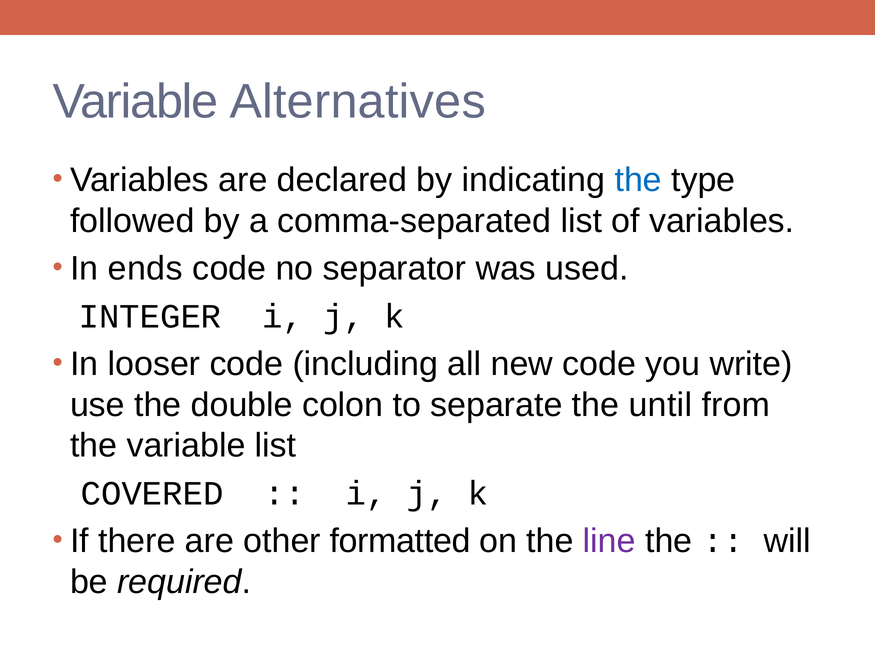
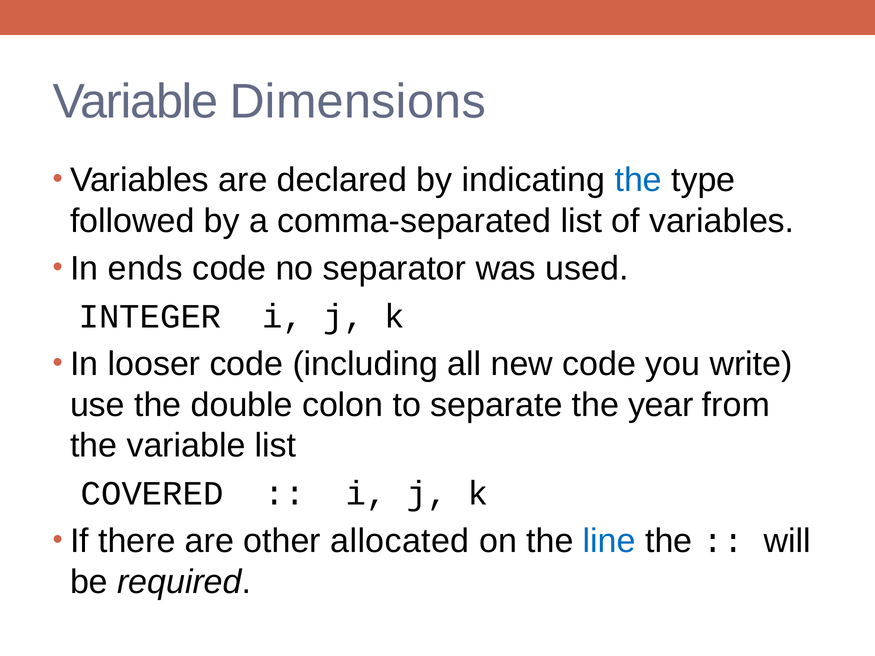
Alternatives: Alternatives -> Dimensions
until: until -> year
formatted: formatted -> allocated
line colour: purple -> blue
